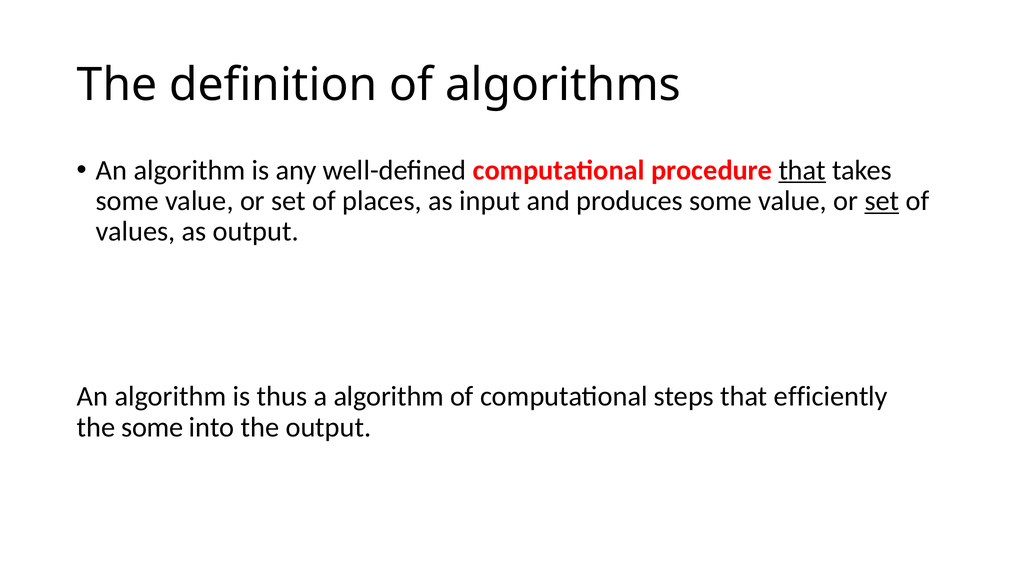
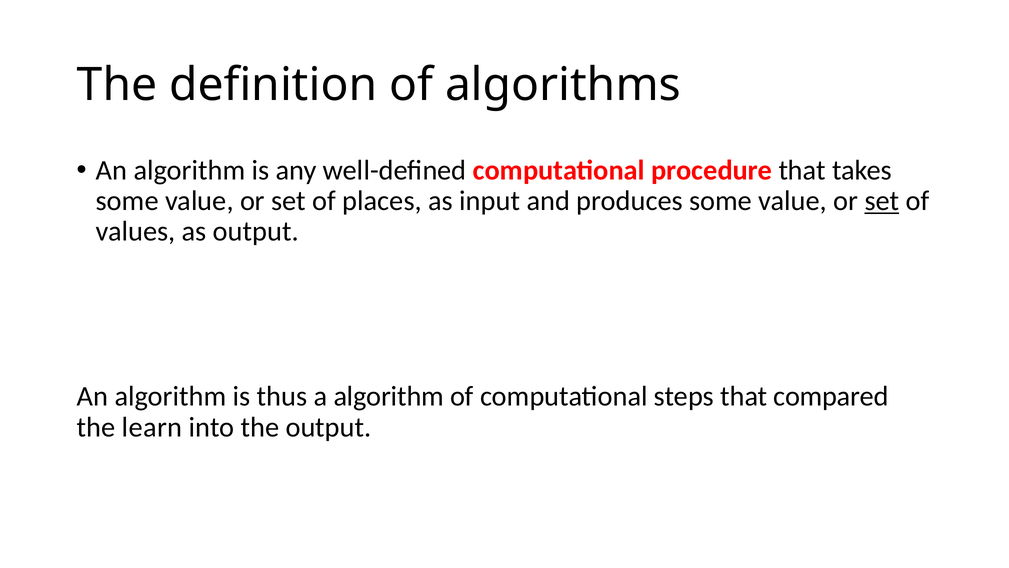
that at (802, 170) underline: present -> none
efficiently: efficiently -> compared
the some: some -> learn
